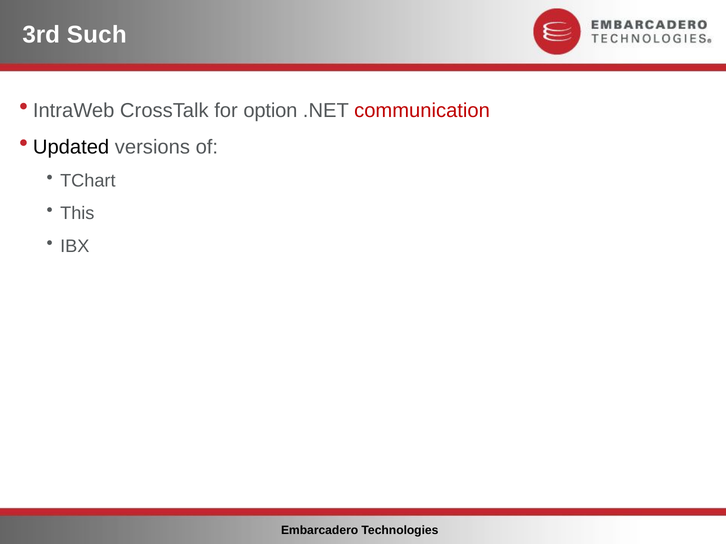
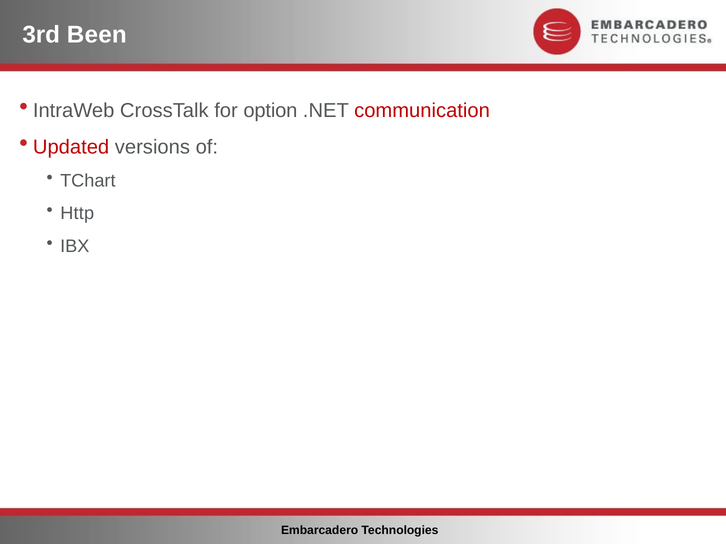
Such: Such -> Been
Updated colour: black -> red
This: This -> Http
